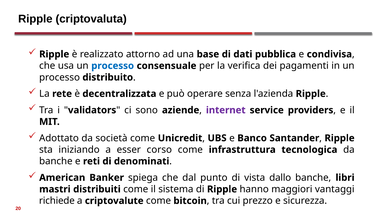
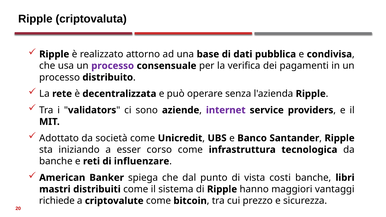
processo at (113, 66) colour: blue -> purple
denominati: denominati -> influenzare
dallo: dallo -> costi
